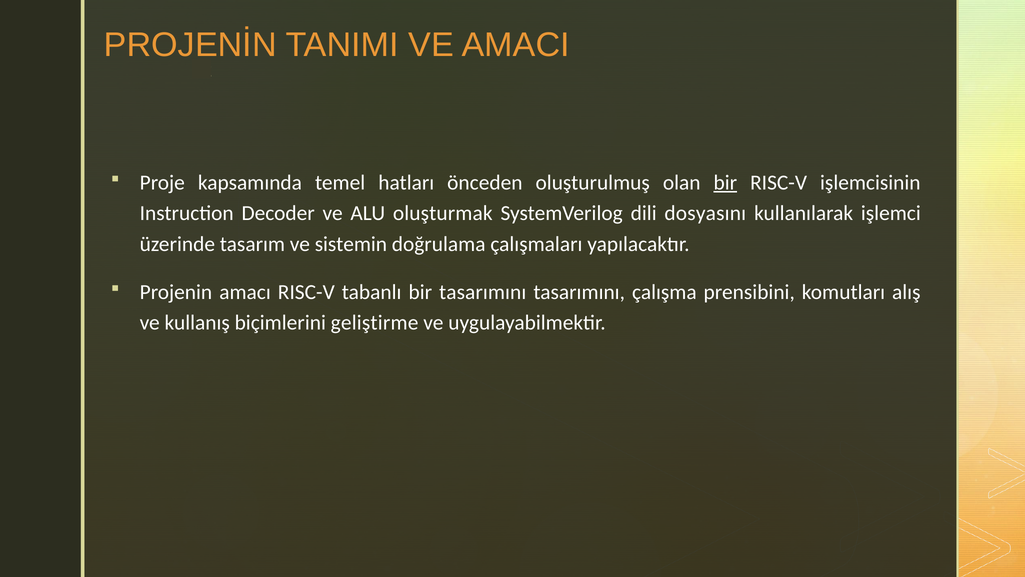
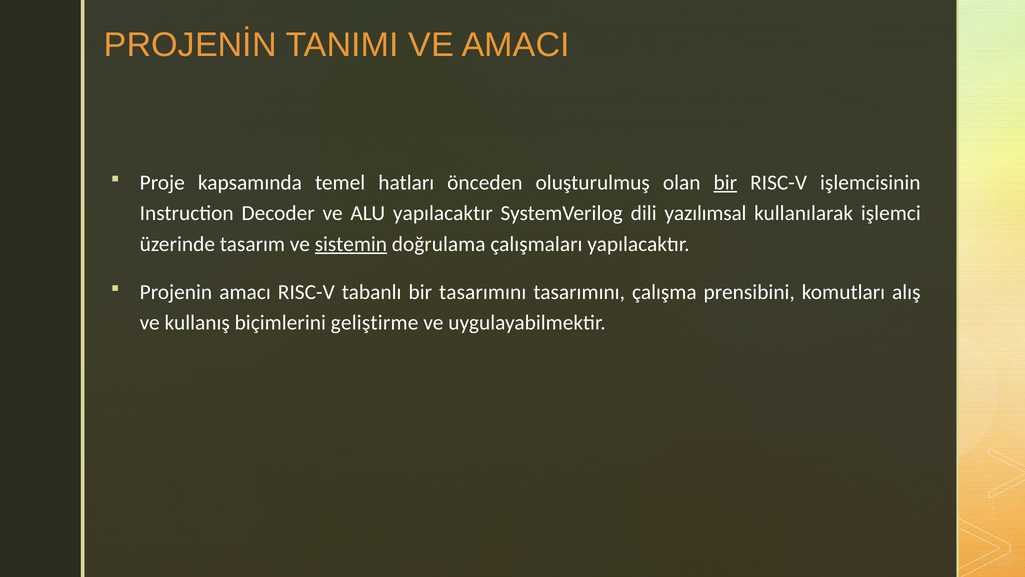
ALU oluşturmak: oluşturmak -> yapılacaktır
dosyasını: dosyasını -> yazılımsal
sistemin underline: none -> present
